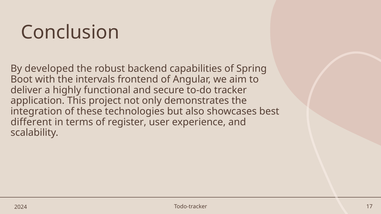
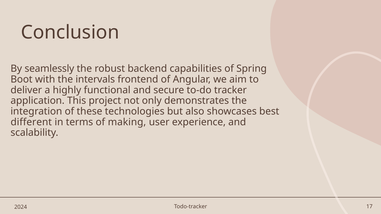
developed: developed -> seamlessly
register: register -> making
